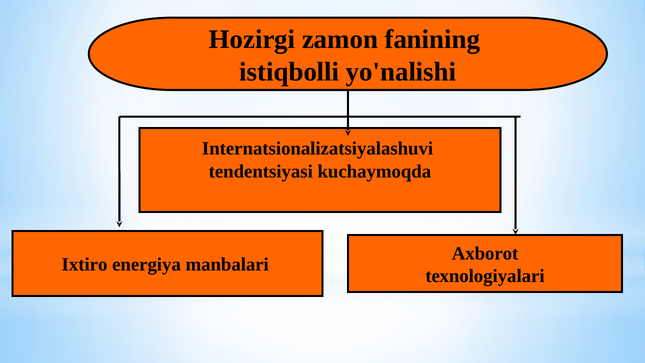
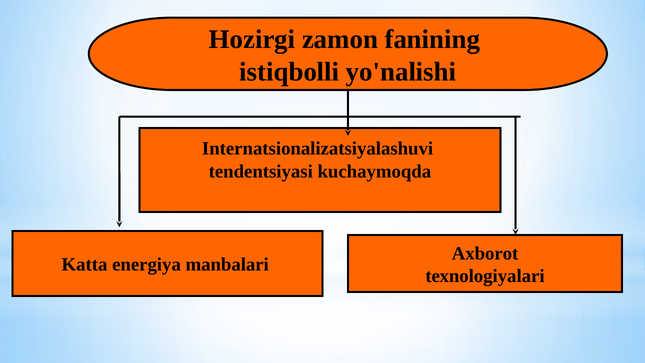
Ixtiro: Ixtiro -> Kаttа
